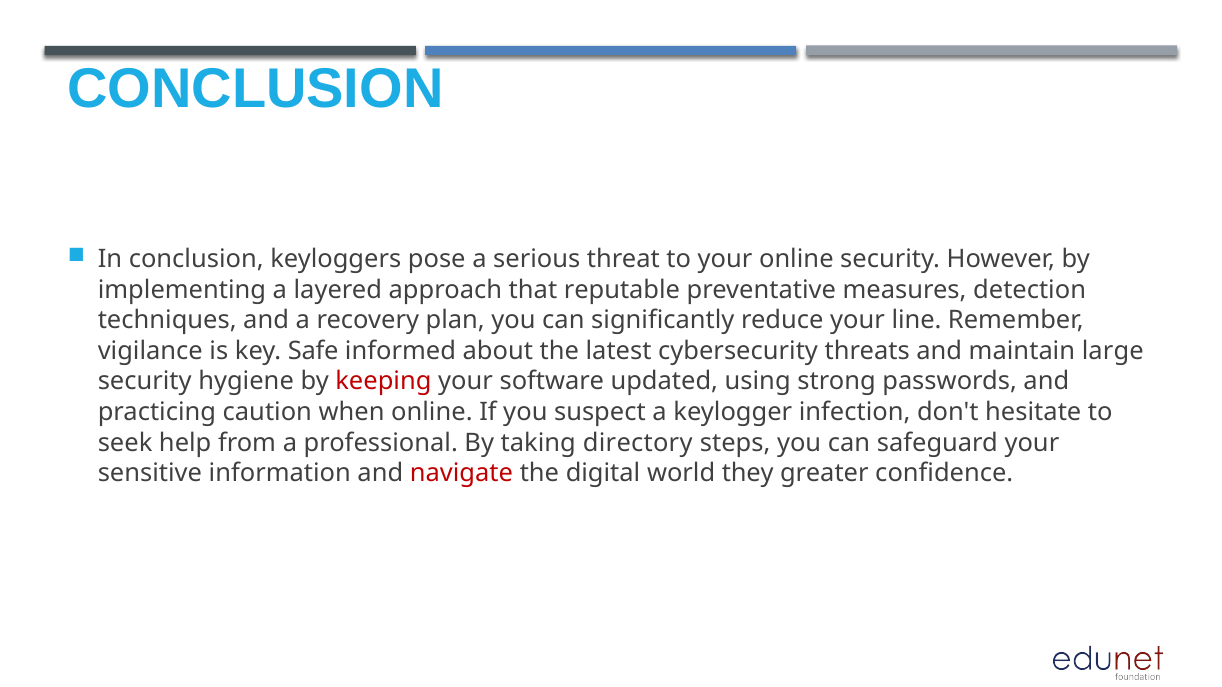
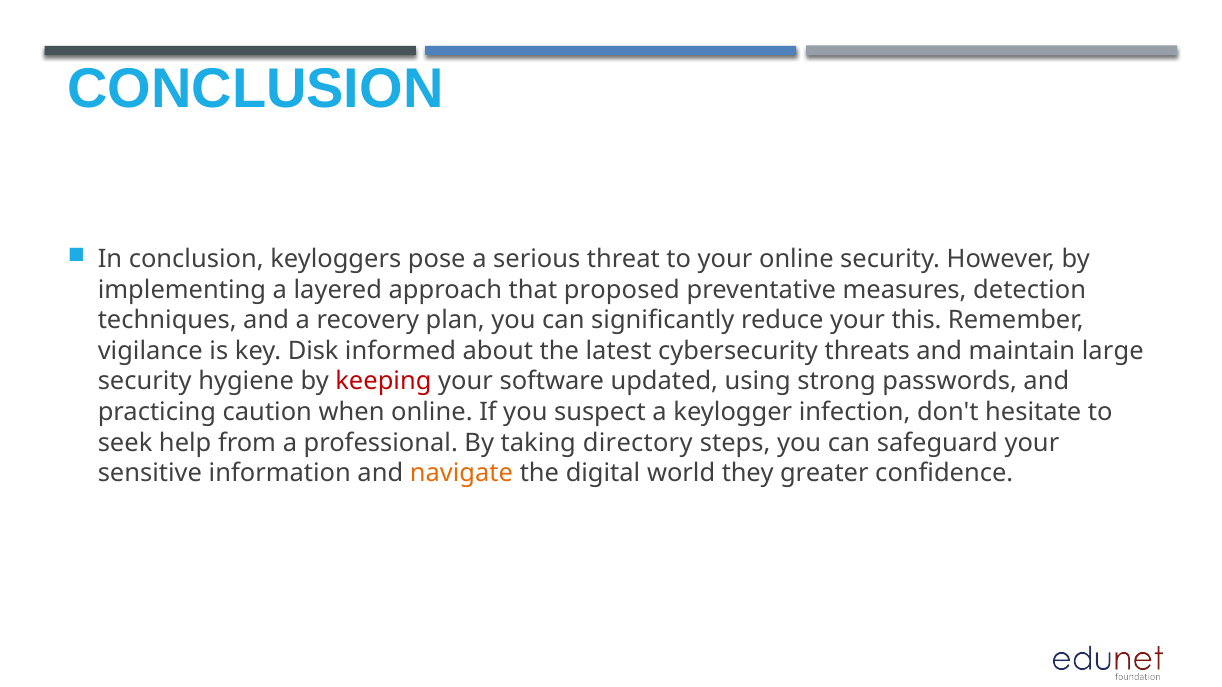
reputable: reputable -> proposed
line: line -> this
Safe: Safe -> Disk
navigate colour: red -> orange
